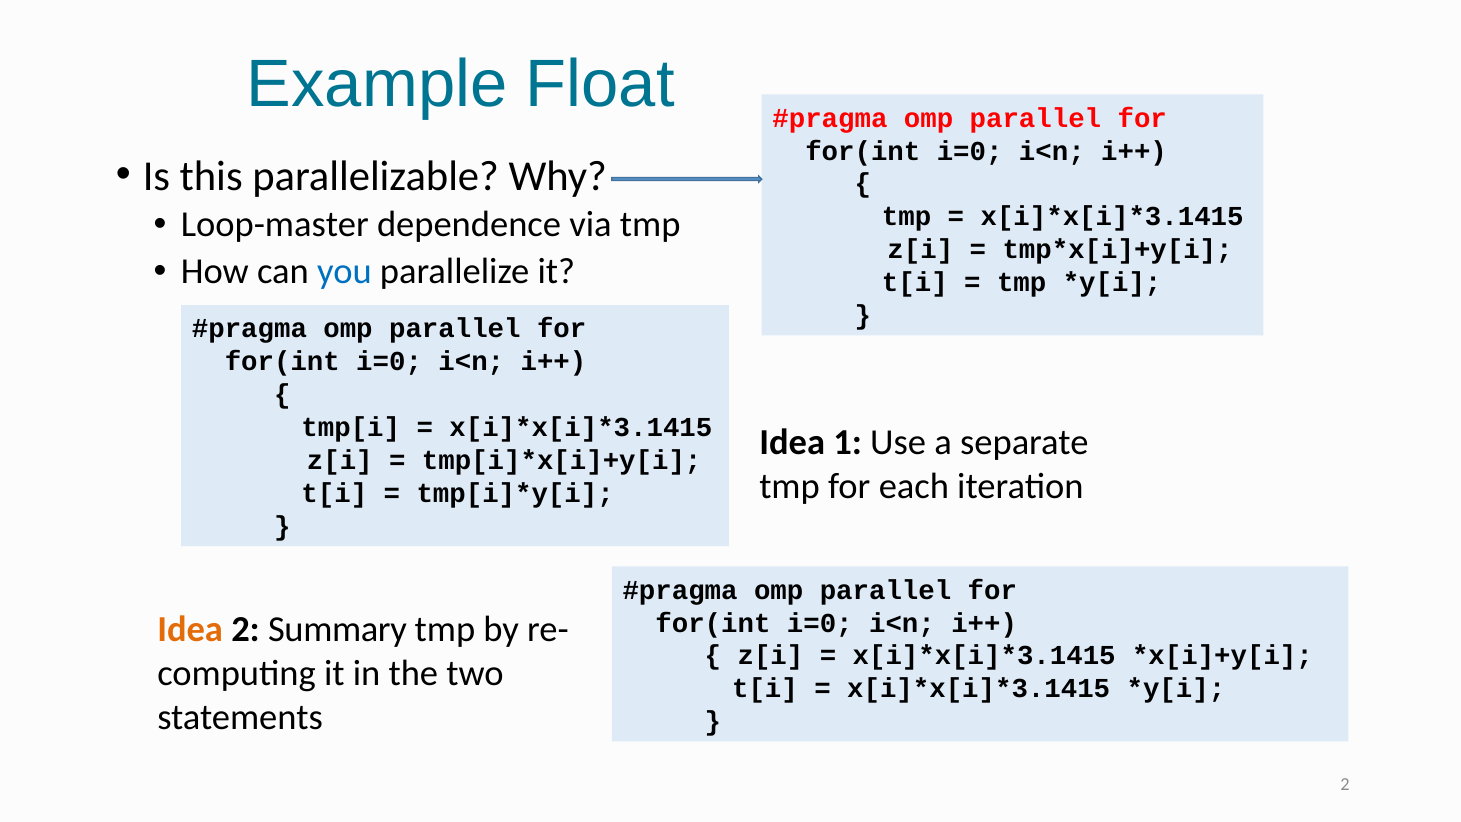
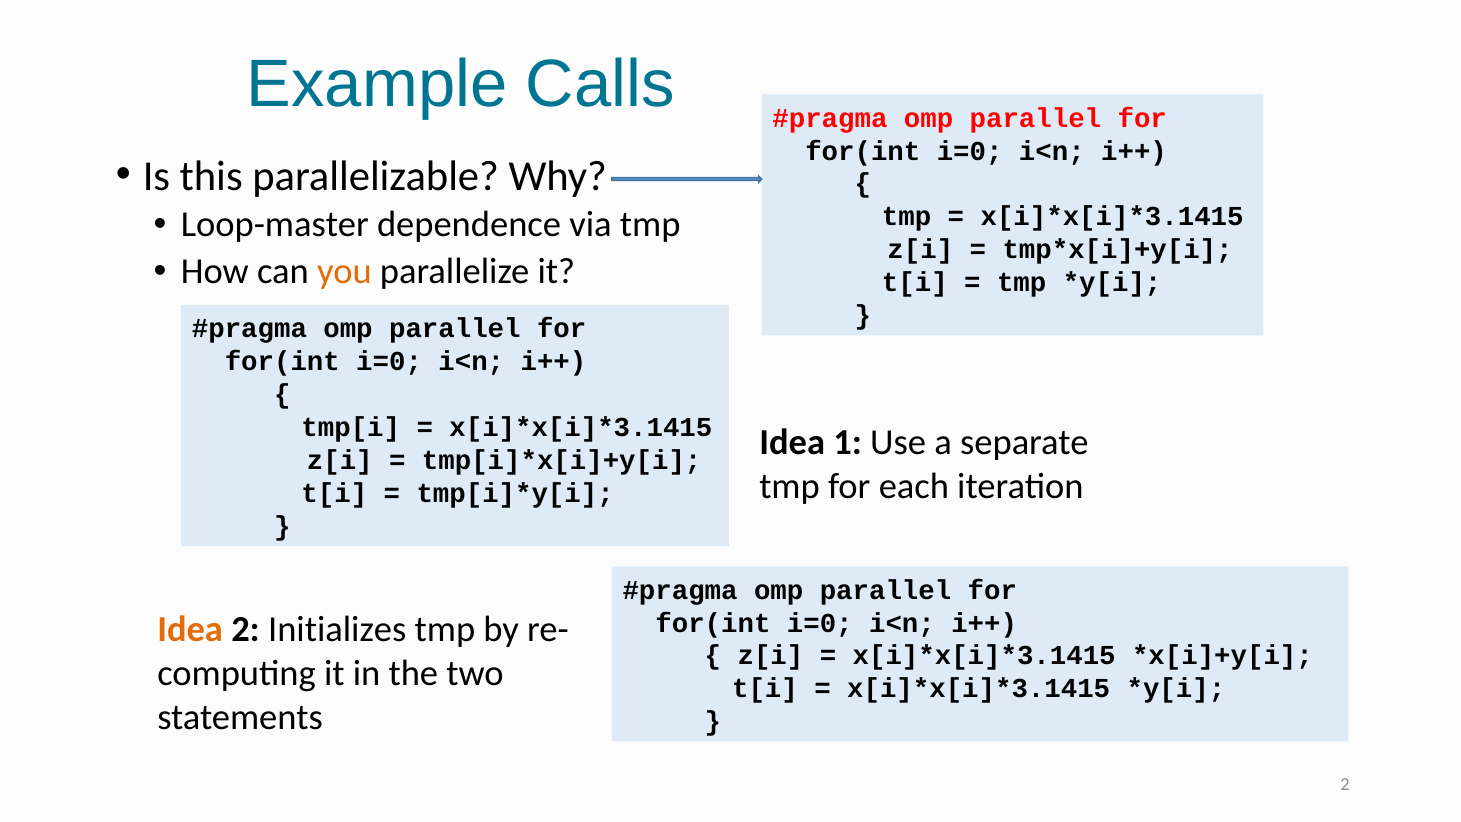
Float: Float -> Calls
you colour: blue -> orange
Summary: Summary -> Initializes
